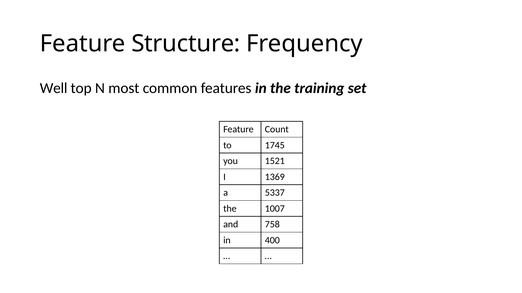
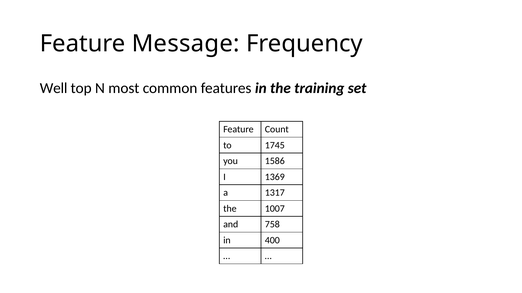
Structure: Structure -> Message
1521: 1521 -> 1586
5337: 5337 -> 1317
